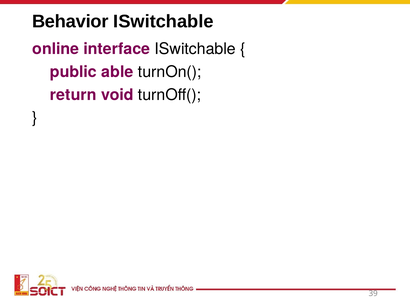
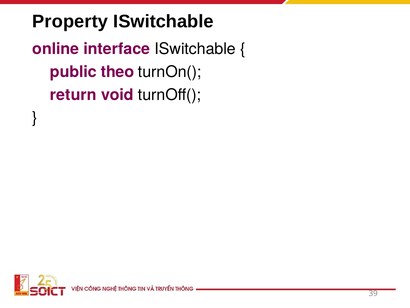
Behavior: Behavior -> Property
able: able -> theo
